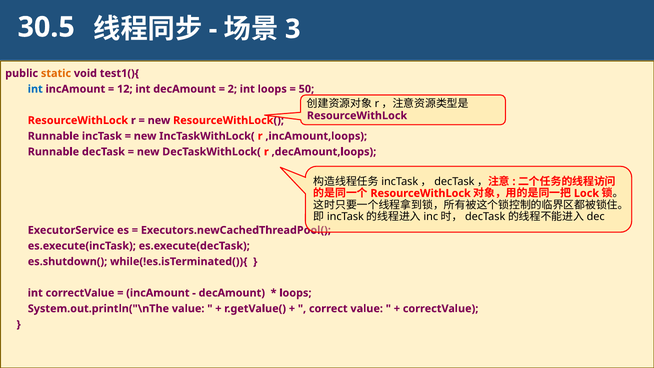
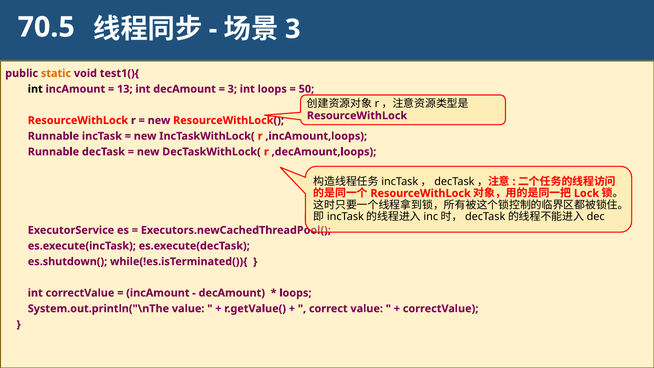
30.5: 30.5 -> 70.5
int at (35, 89) colour: blue -> black
12: 12 -> 13
2 at (232, 89): 2 -> 3
